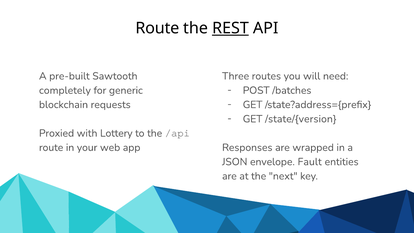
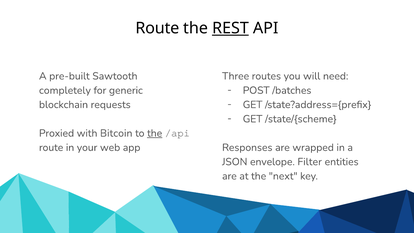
/state/{version: /state/{version -> /state/{scheme
Lottery: Lottery -> Bitcoin
the at (155, 133) underline: none -> present
Fault: Fault -> Filter
